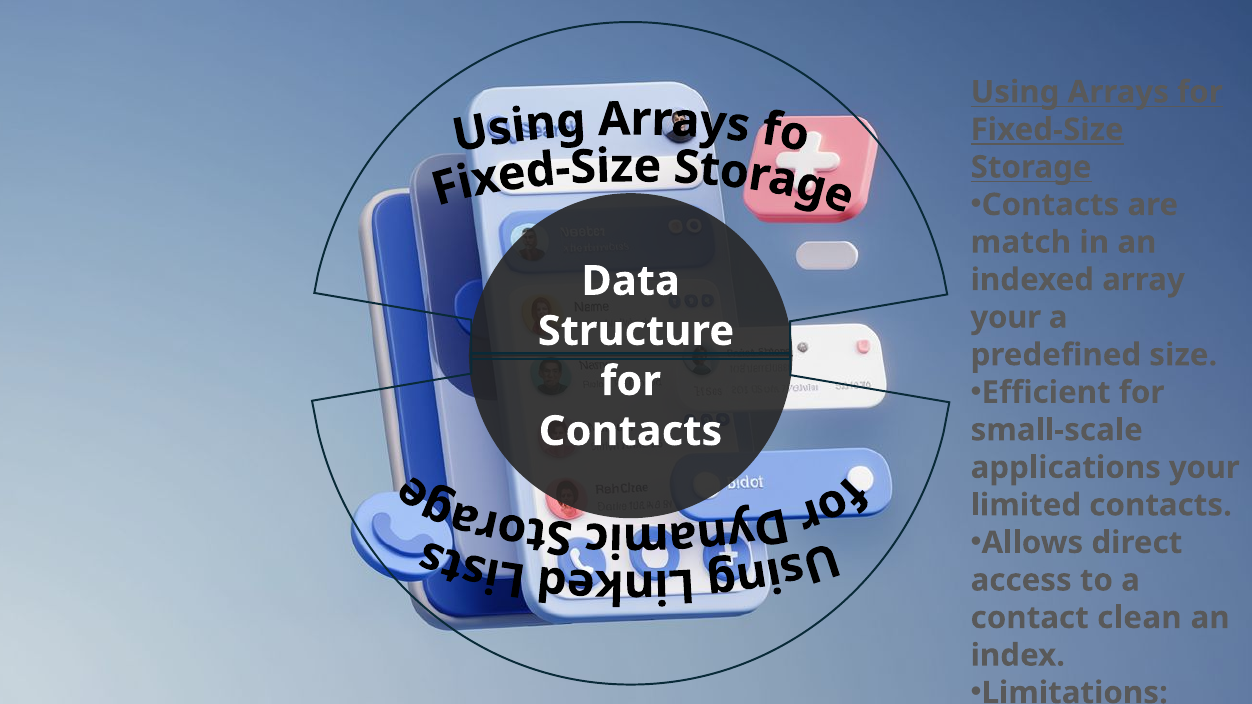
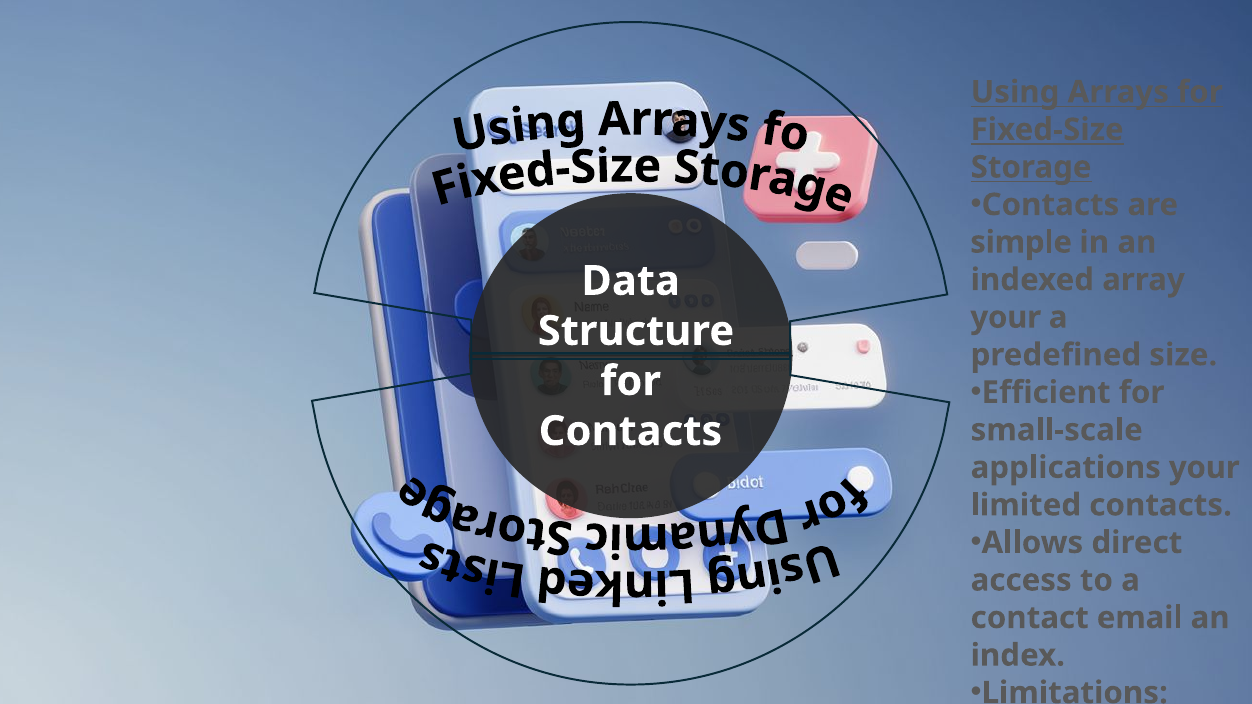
match: match -> simple
clean: clean -> email
